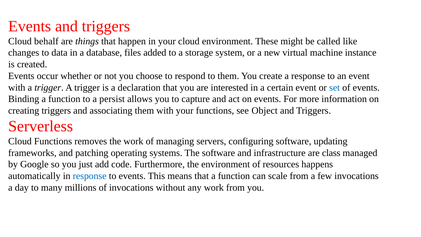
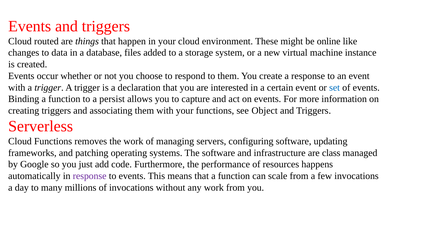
behalf: behalf -> routed
called: called -> online
the environment: environment -> performance
response at (90, 176) colour: blue -> purple
